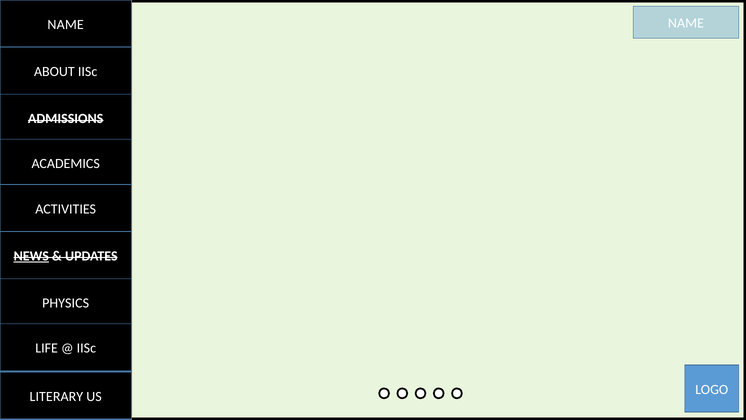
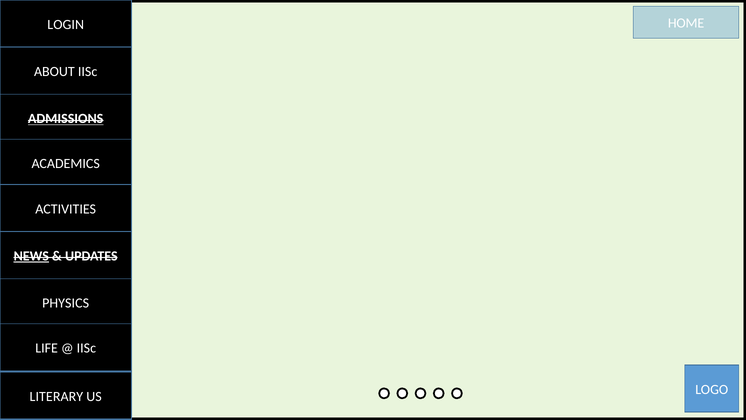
NAME at (686, 23): NAME -> HOME
NAME at (66, 25): NAME -> LOGIN
ADMISSIONS underline: none -> present
